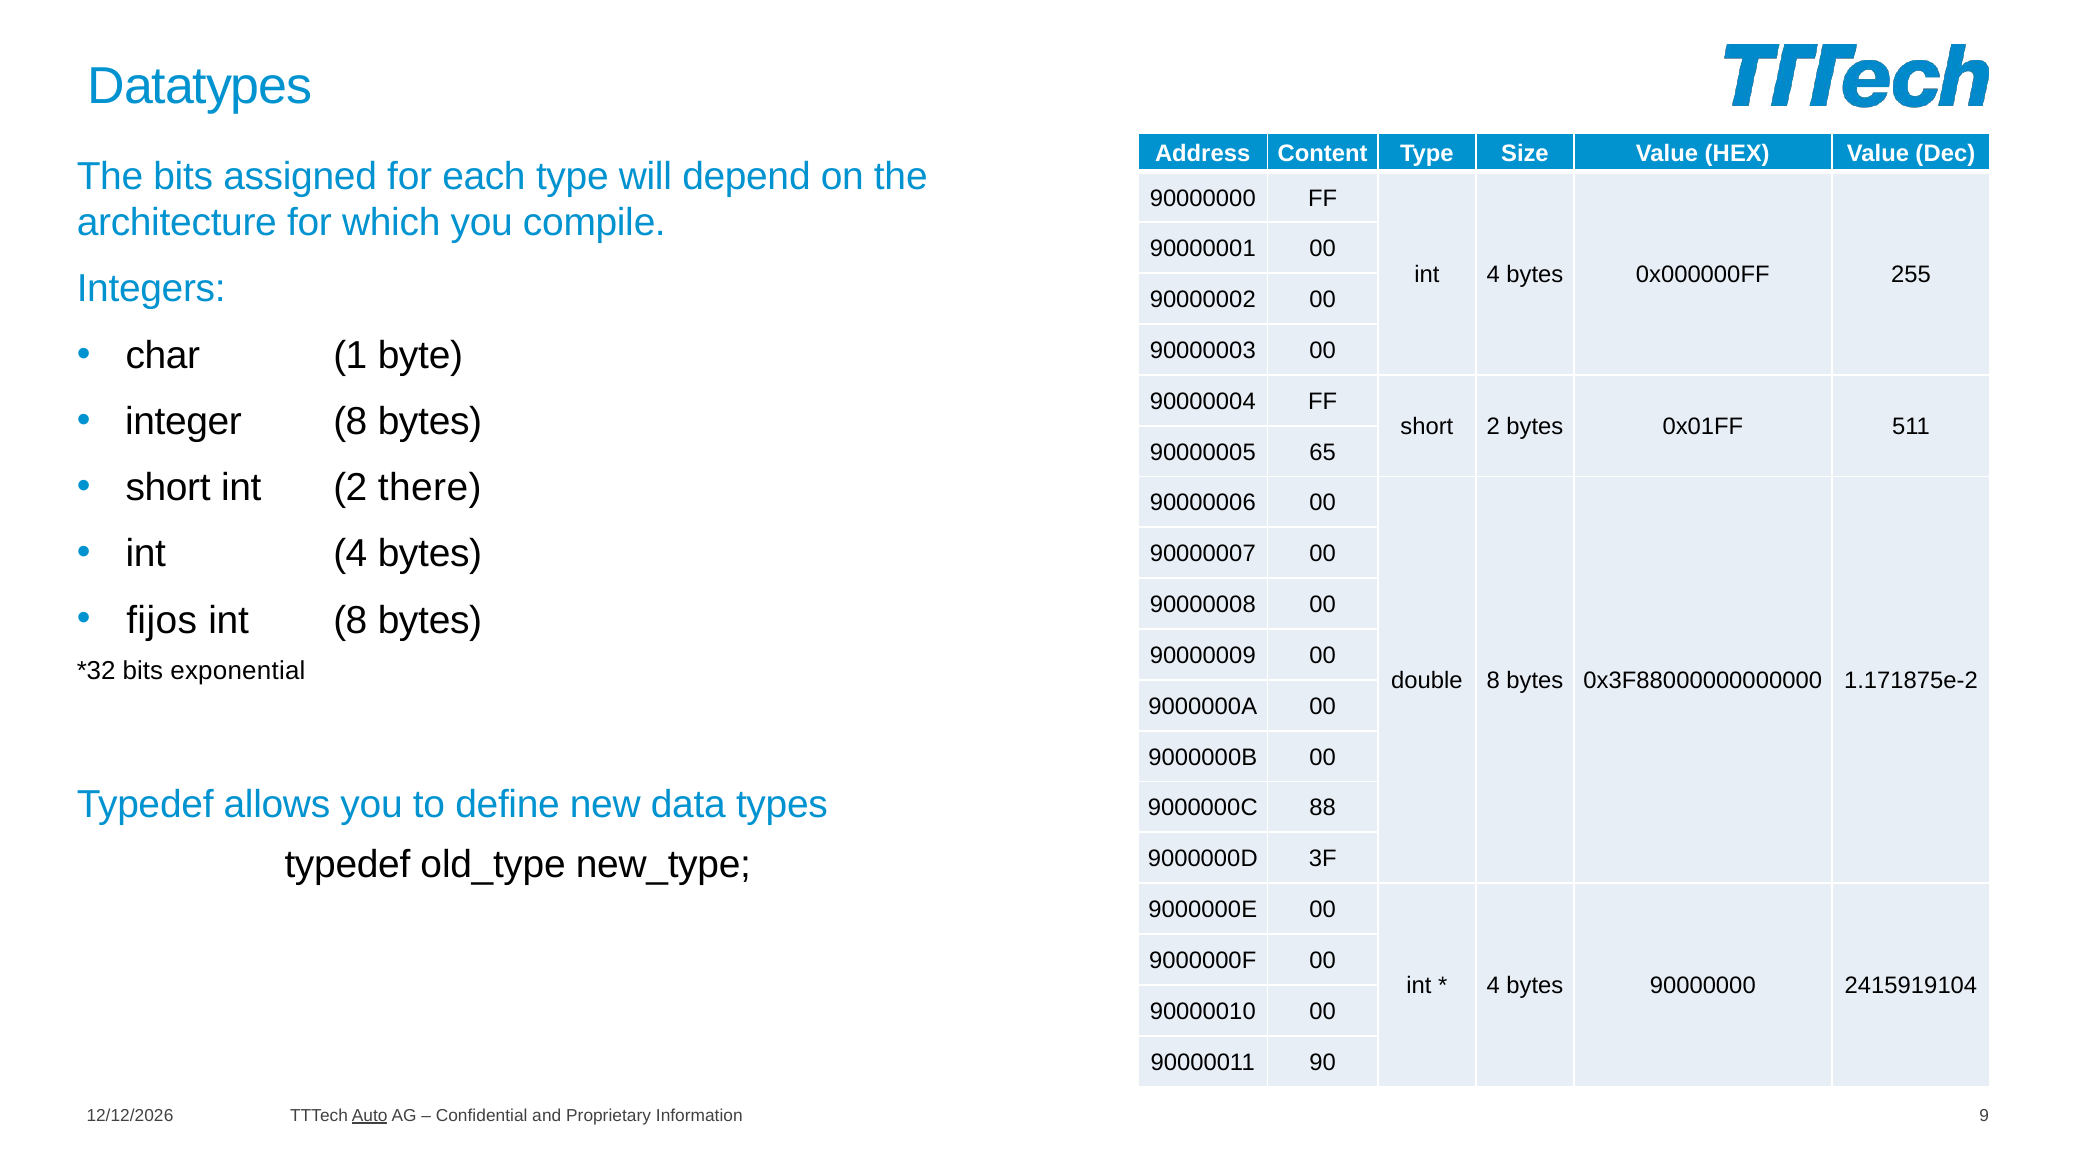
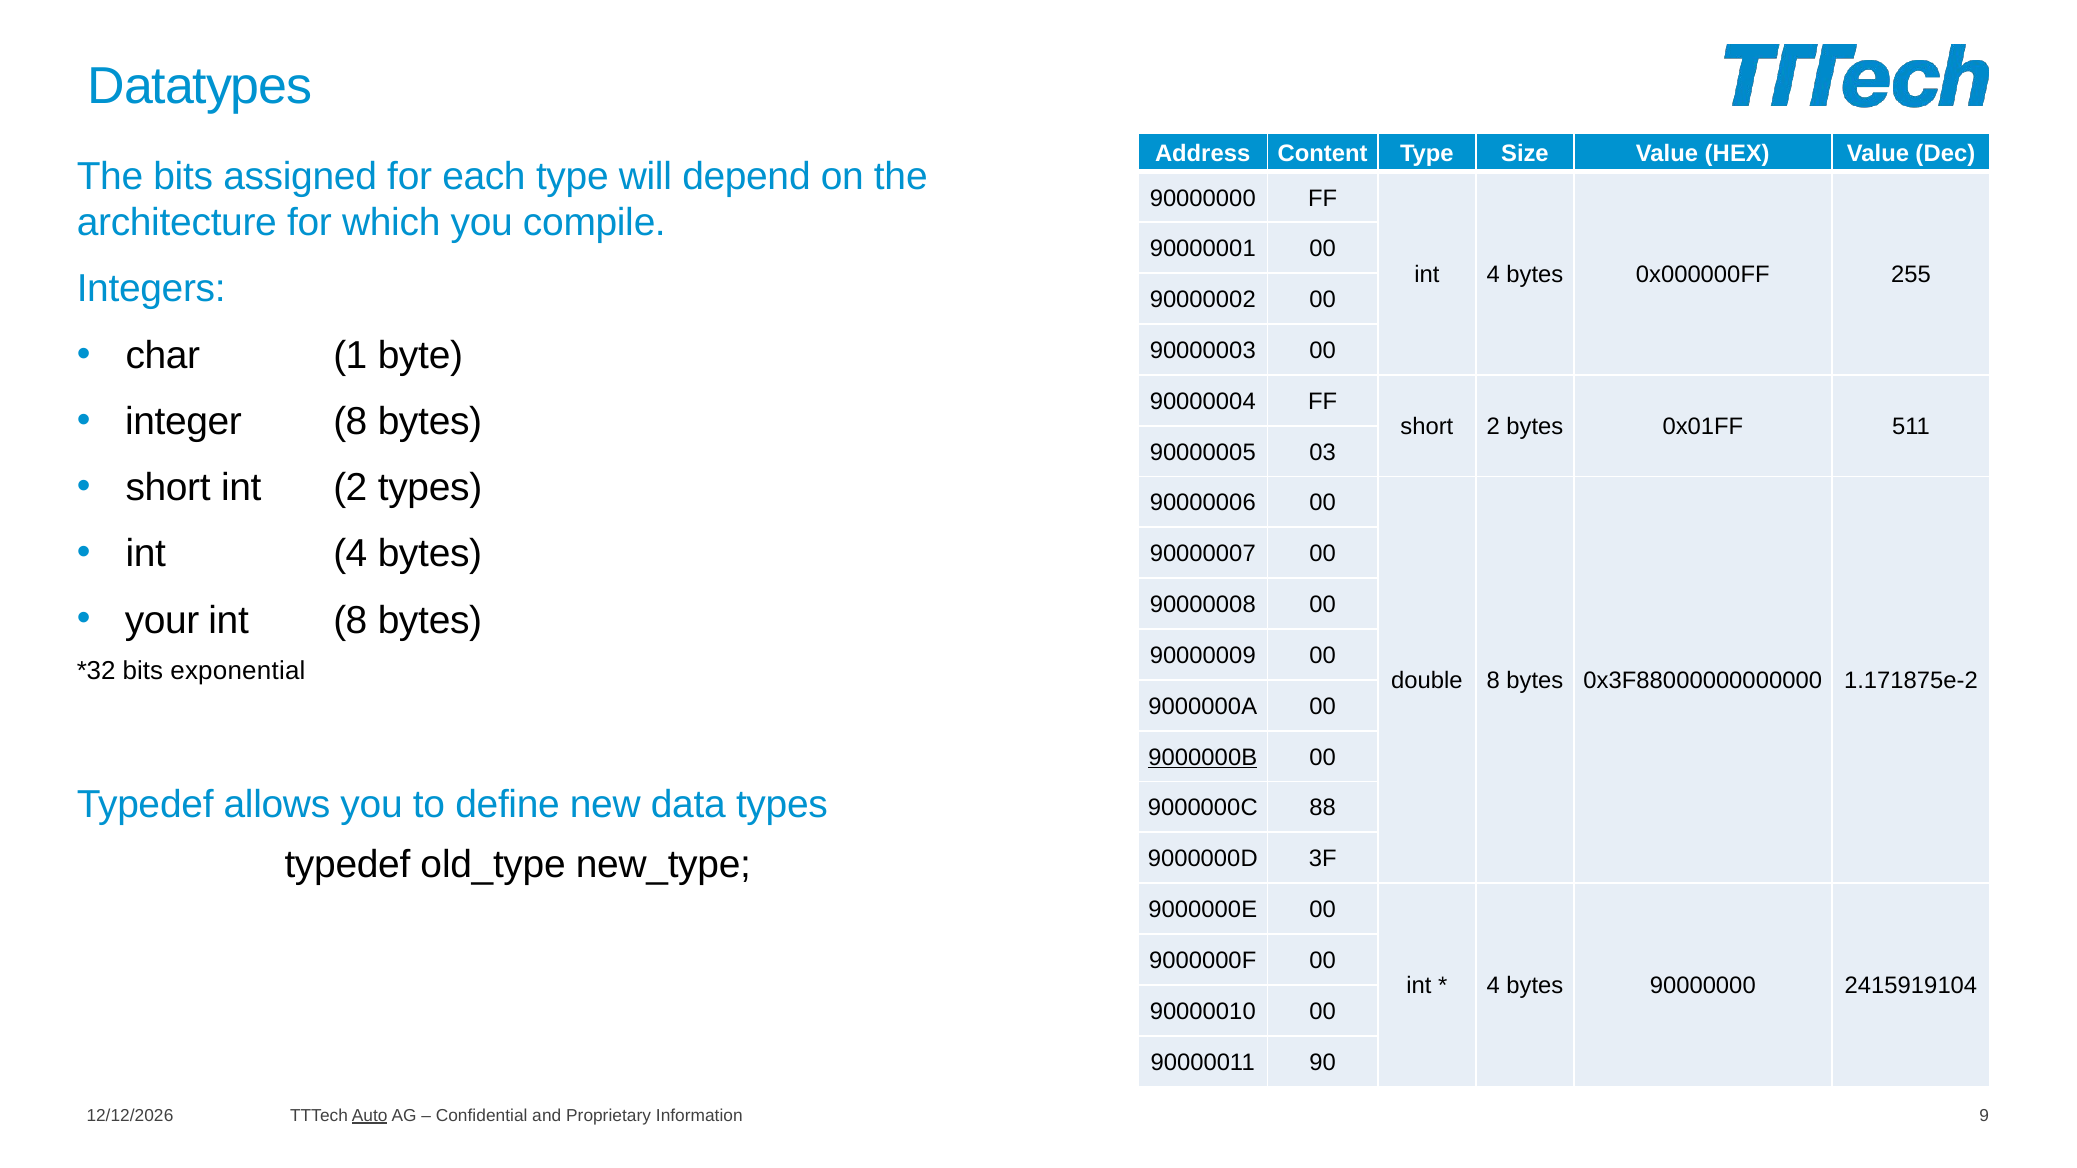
65: 65 -> 03
2 there: there -> types
fijos: fijos -> your
9000000B underline: none -> present
